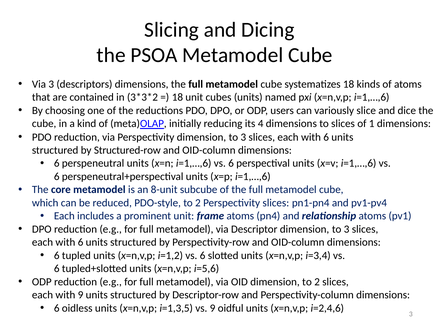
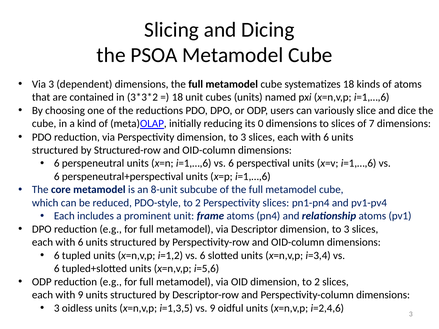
descriptors: descriptors -> dependent
4: 4 -> 0
1: 1 -> 7
6 at (57, 308): 6 -> 3
